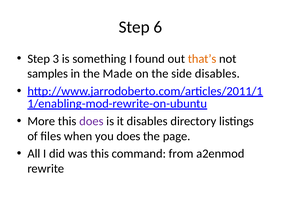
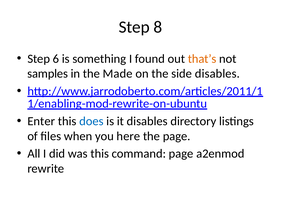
6: 6 -> 8
3: 3 -> 6
More: More -> Enter
does at (91, 122) colour: purple -> blue
you does: does -> here
command from: from -> page
